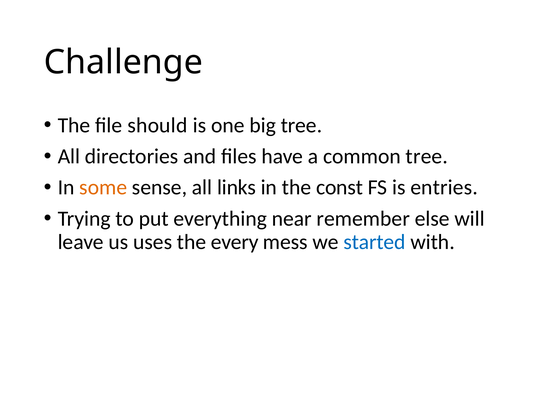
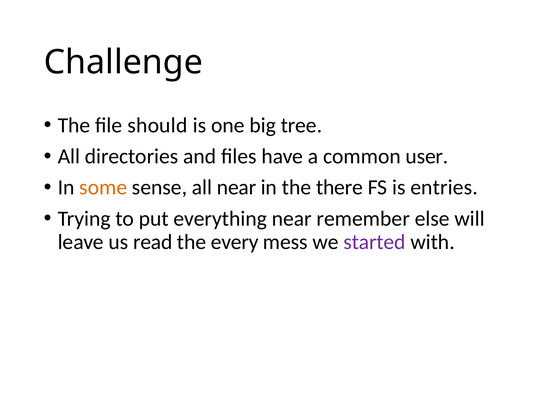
common tree: tree -> user
all links: links -> near
const: const -> there
uses: uses -> read
started colour: blue -> purple
